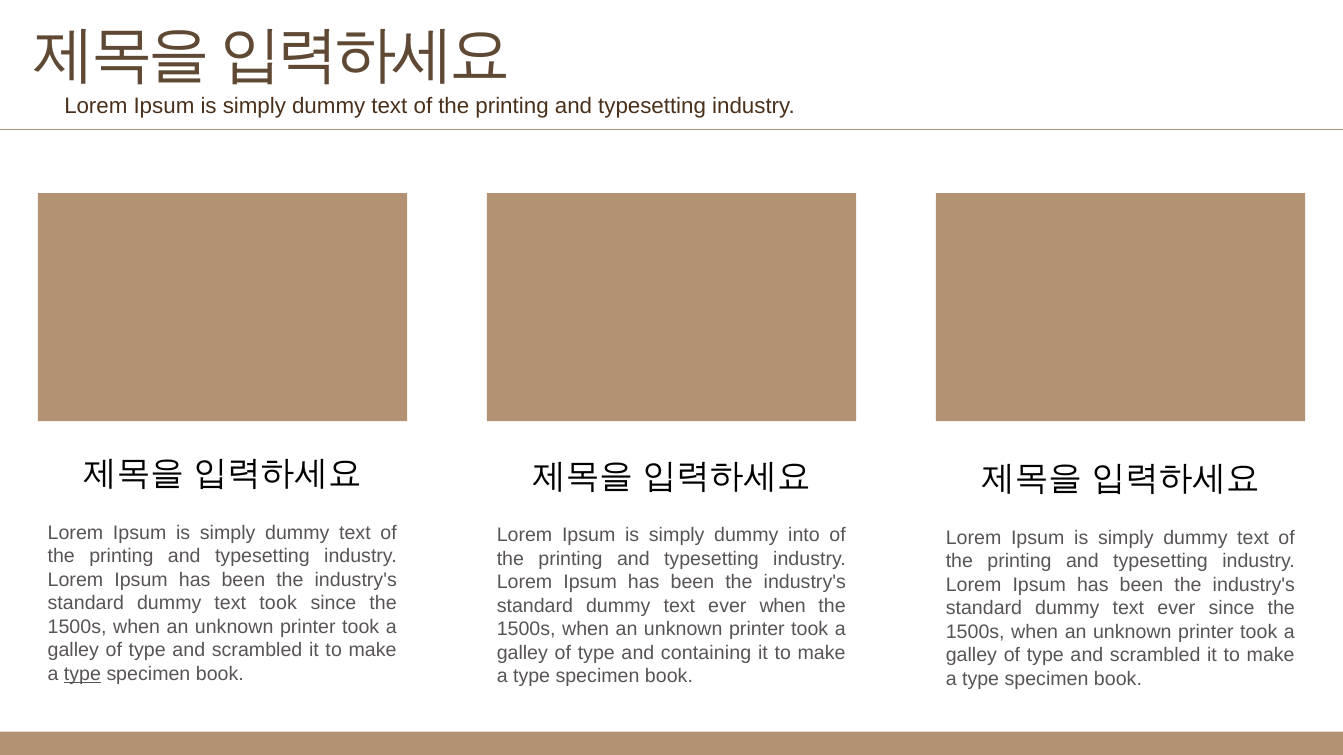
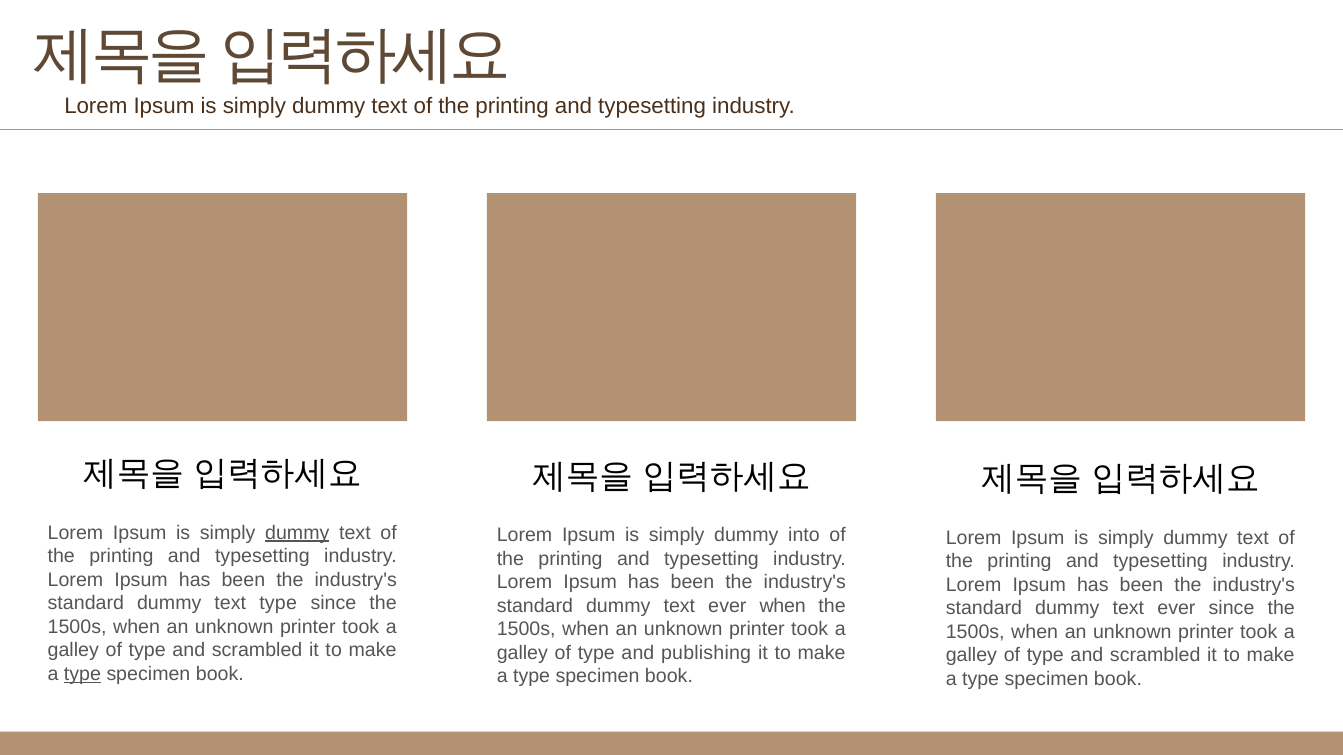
dummy at (297, 533) underline: none -> present
text took: took -> type
containing: containing -> publishing
